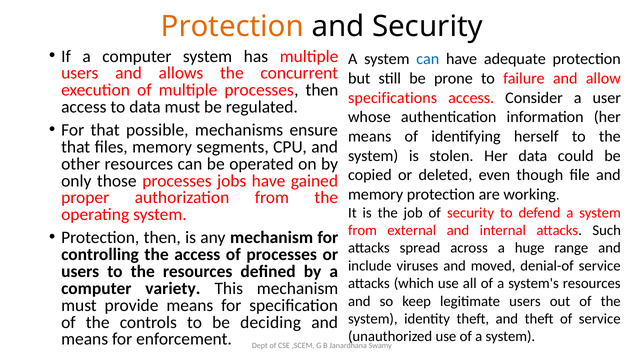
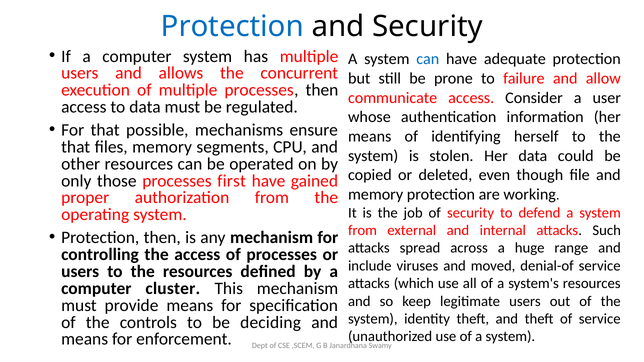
Protection at (232, 26) colour: orange -> blue
specifications: specifications -> communicate
jobs: jobs -> first
variety: variety -> cluster
